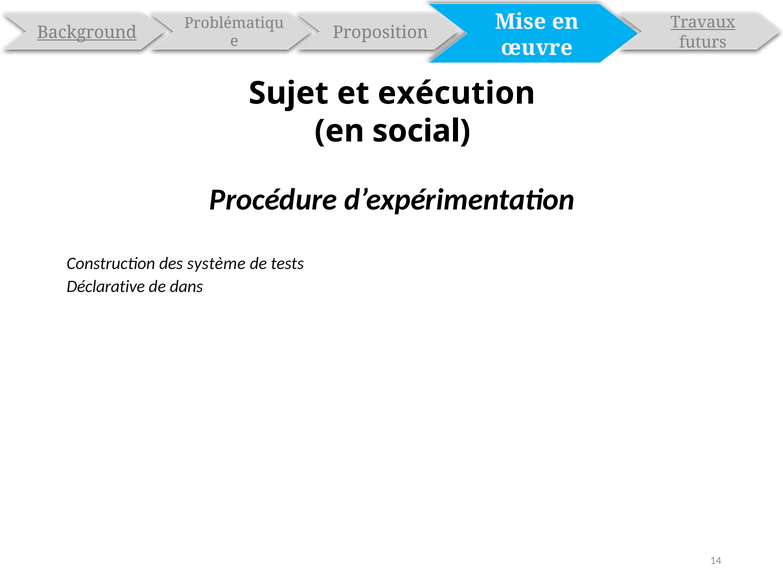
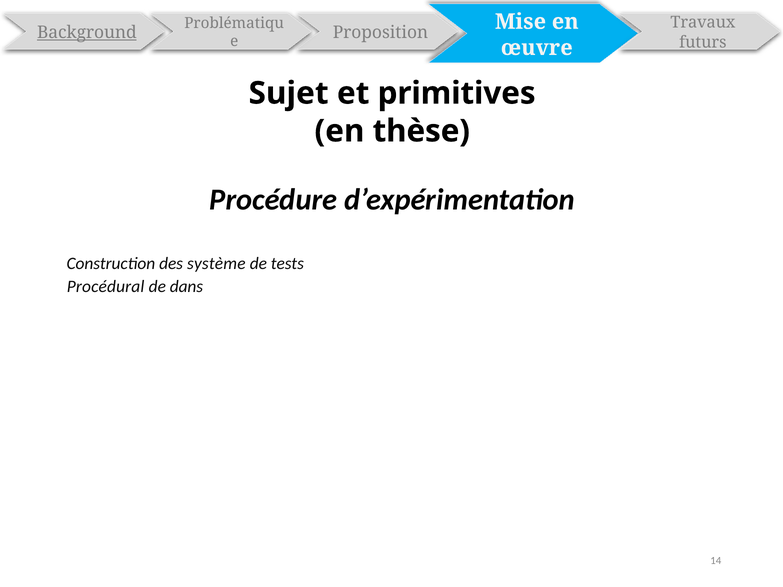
Travaux underline: present -> none
exécution: exécution -> primitives
social: social -> thèse
Déclarative: Déclarative -> Procédural
